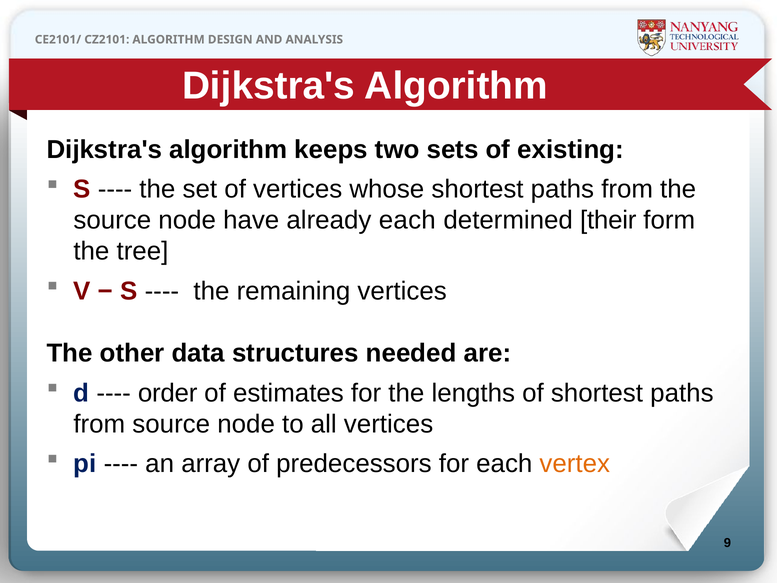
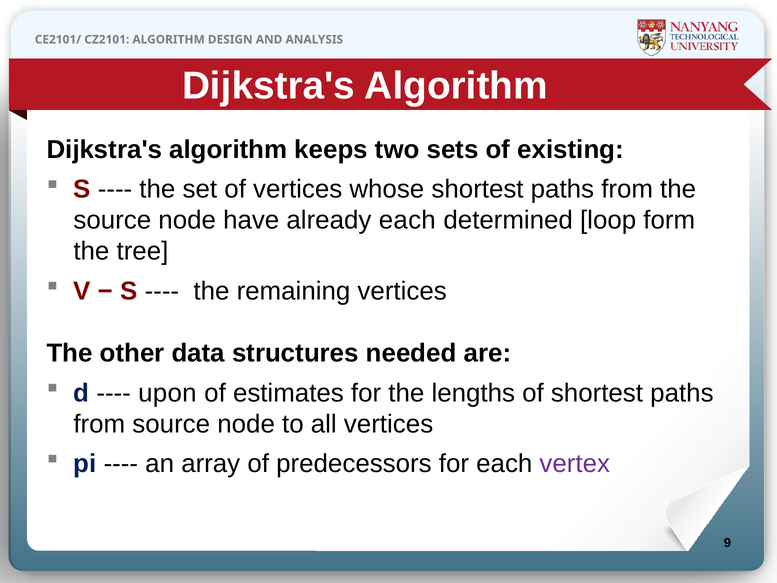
their: their -> loop
order: order -> upon
vertex colour: orange -> purple
